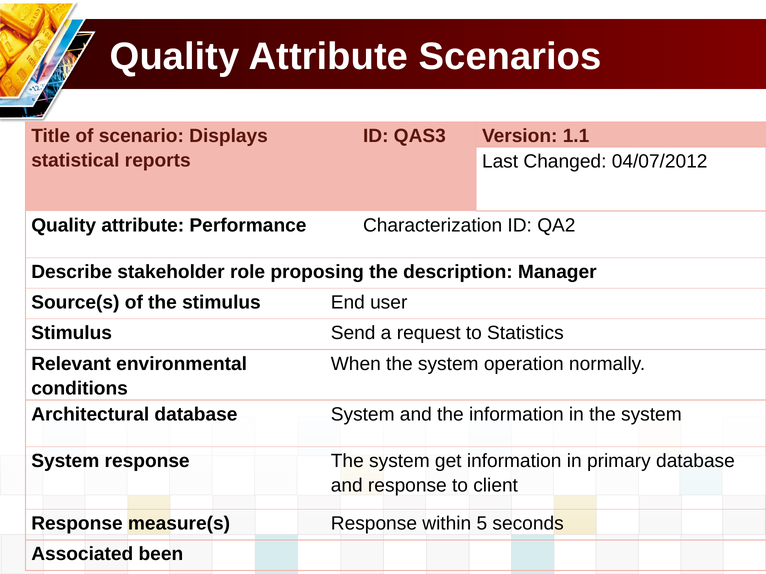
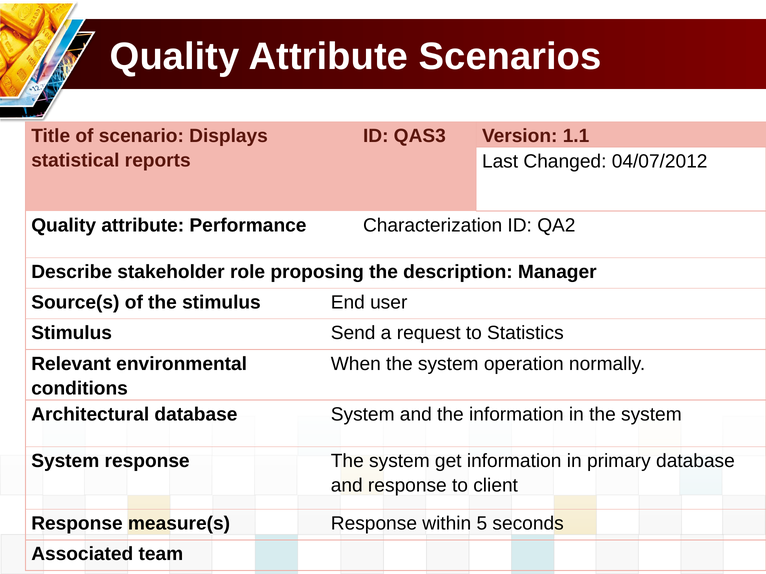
been: been -> team
